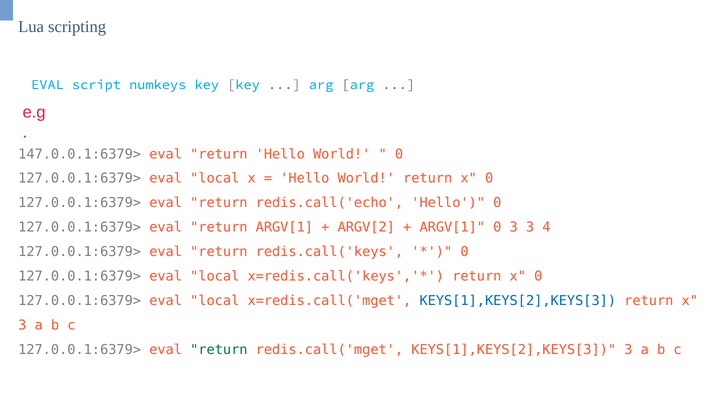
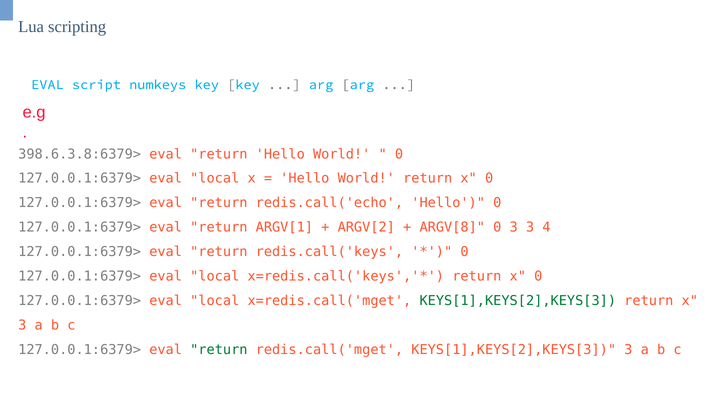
147.0.0.1:6379>: 147.0.0.1:6379> -> 398.6.3.8:6379>
ARGV[1 at (452, 228): ARGV[1 -> ARGV[8
KEYS[1],KEYS[2],KEYS[3 at (518, 301) colour: blue -> green
